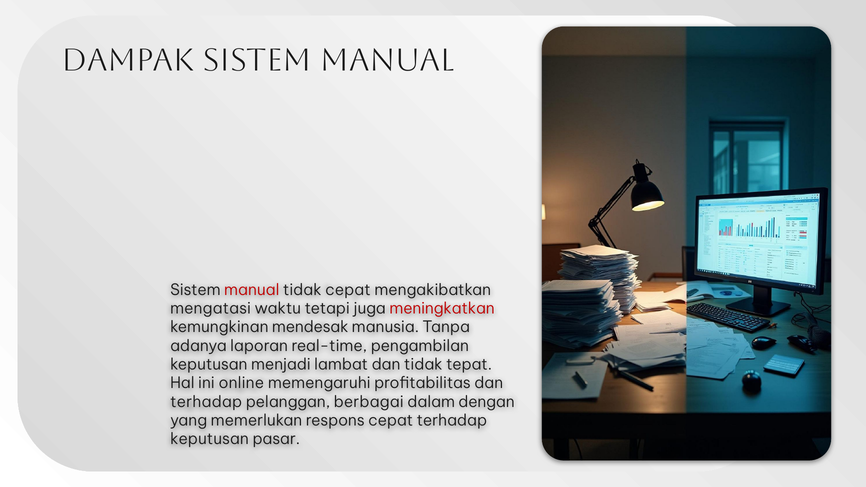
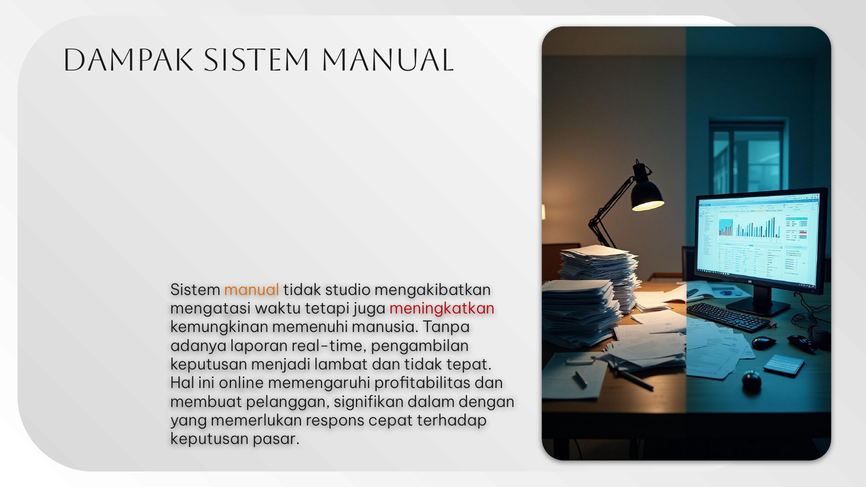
manual at (252, 290) colour: red -> orange
tidak cepat: cepat -> studio
mendesak: mendesak -> memenuhi
terhadap at (206, 402): terhadap -> membuat
berbagai: berbagai -> signifikan
